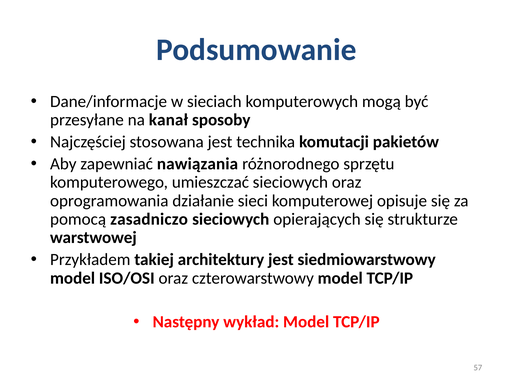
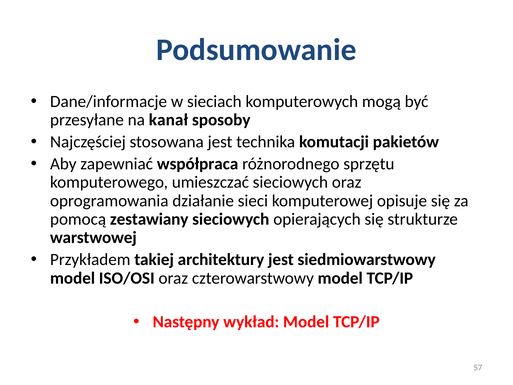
nawiązania: nawiązania -> współpraca
zasadniczo: zasadniczo -> zestawiany
